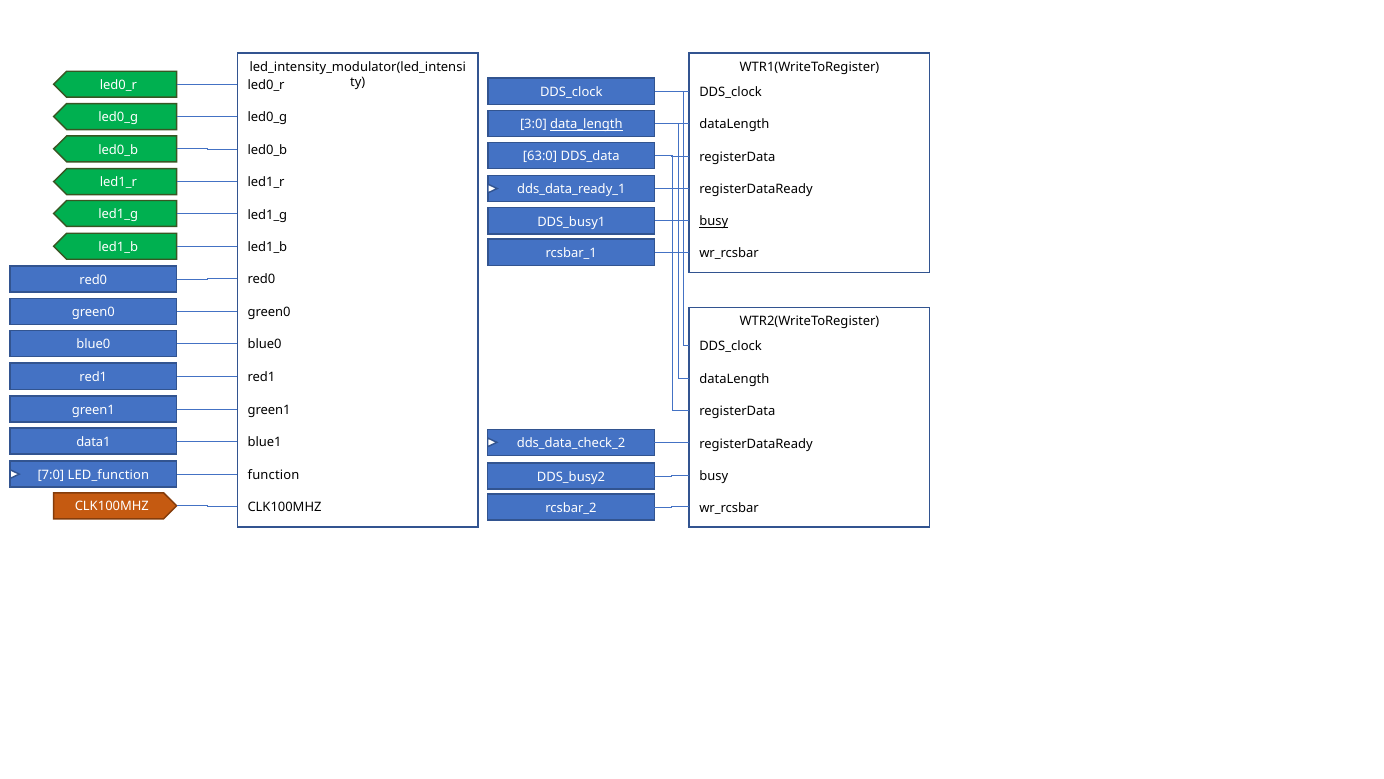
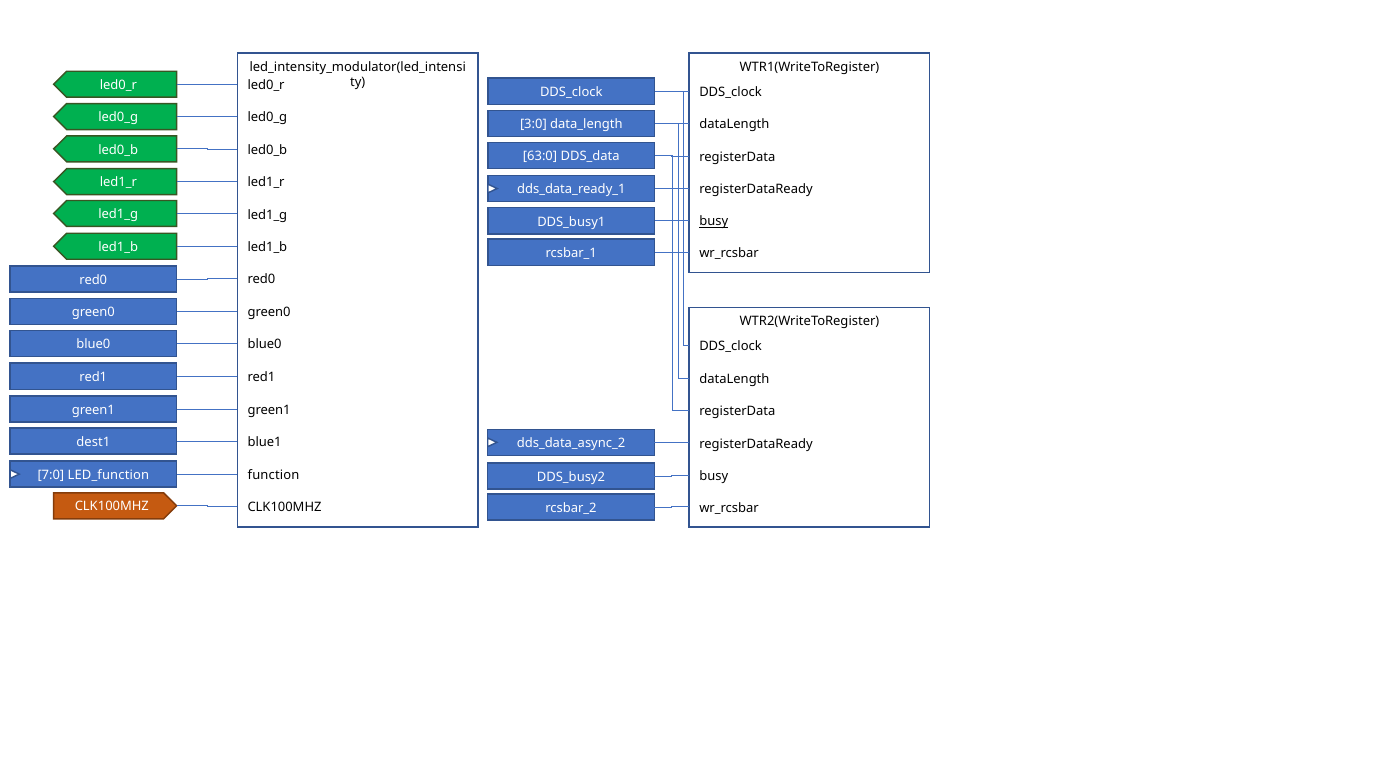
data_length underline: present -> none
data1: data1 -> dest1
dds_data_check_2: dds_data_check_2 -> dds_data_async_2
